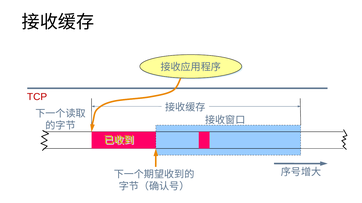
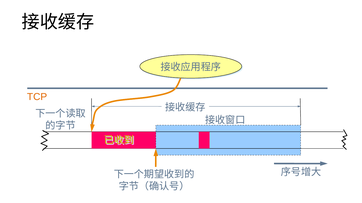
TCP colour: red -> orange
